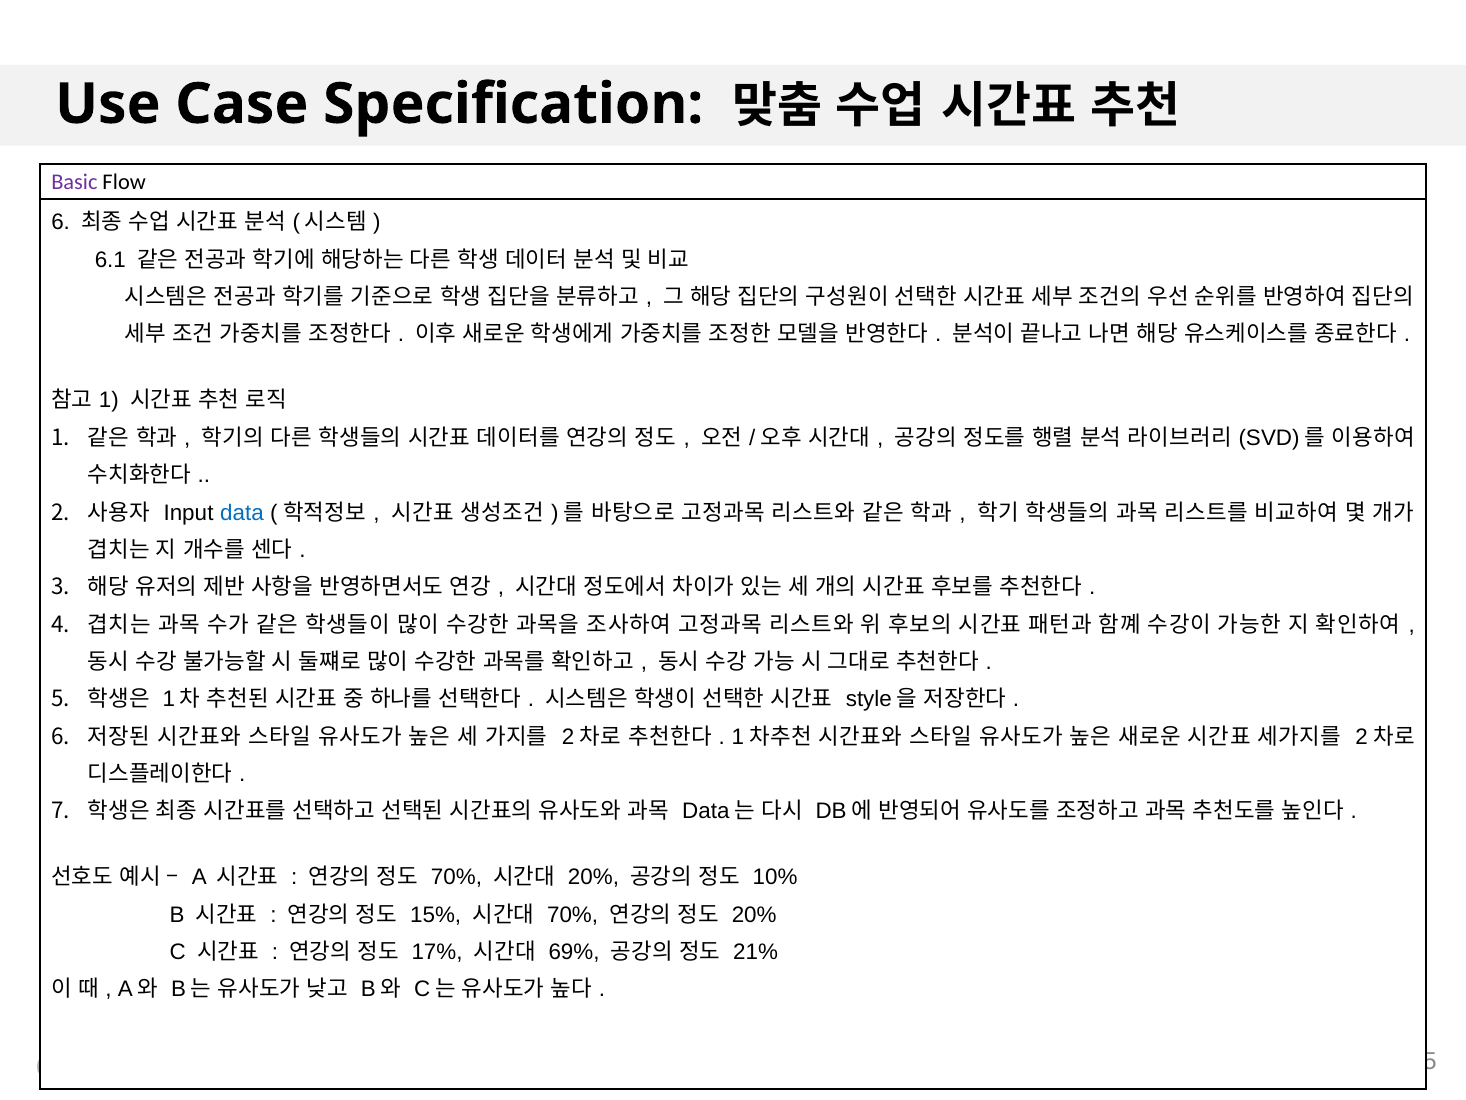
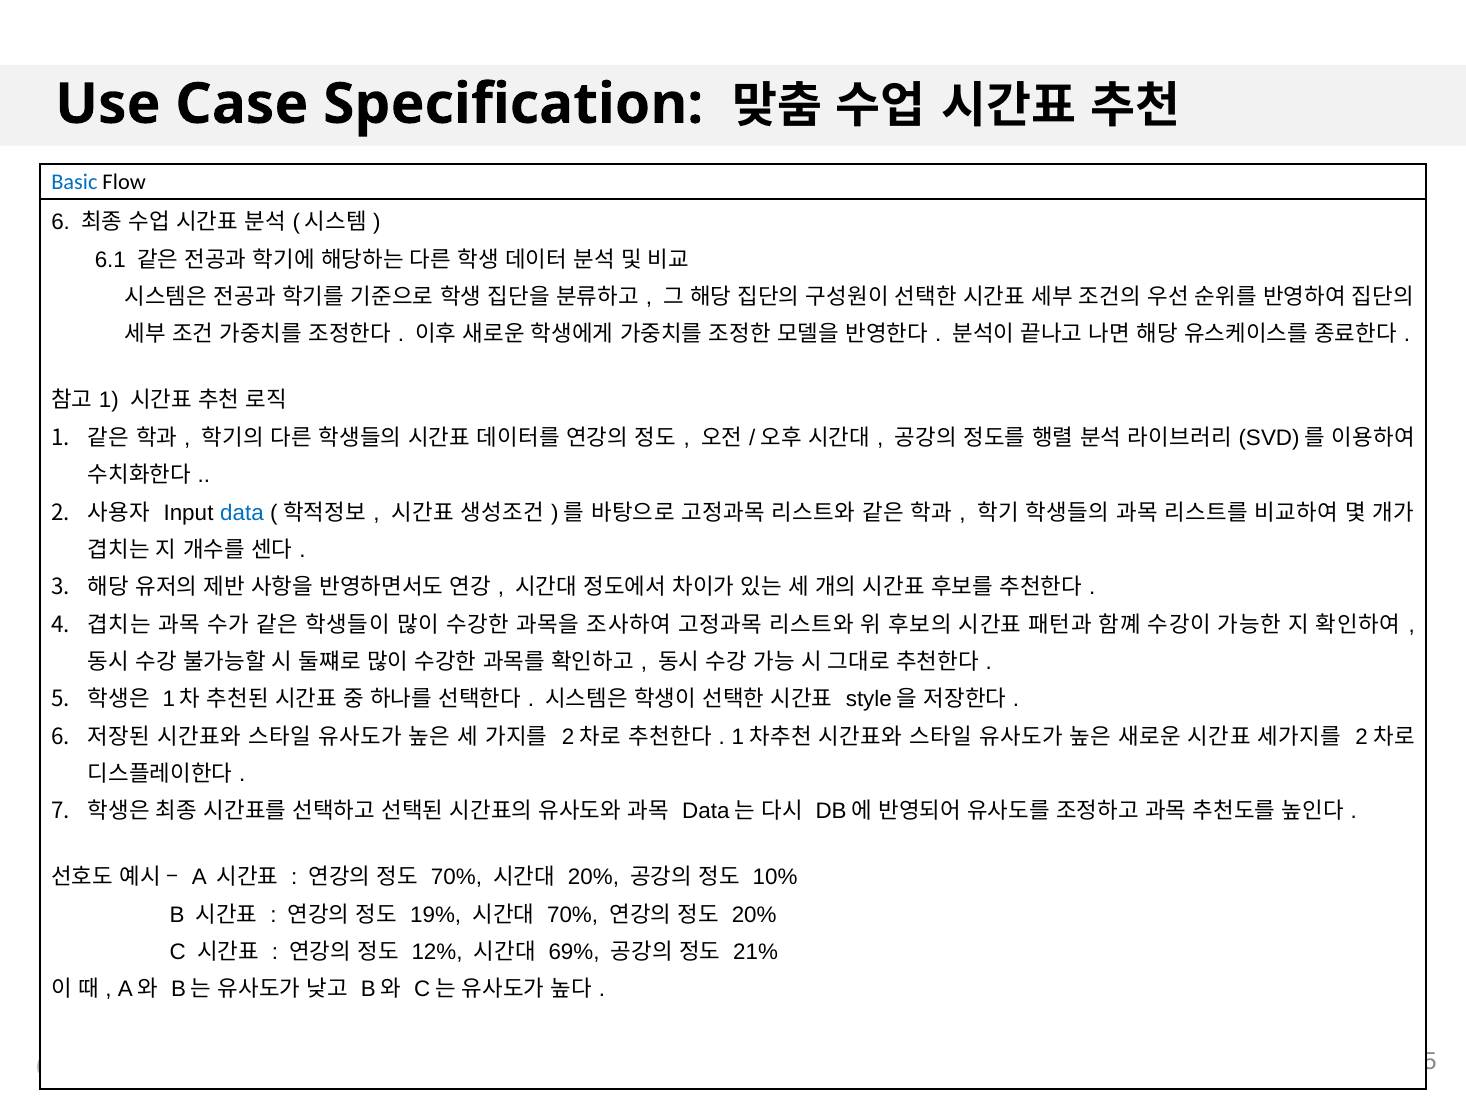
Basic colour: purple -> blue
15%: 15% -> 19%
17%: 17% -> 12%
